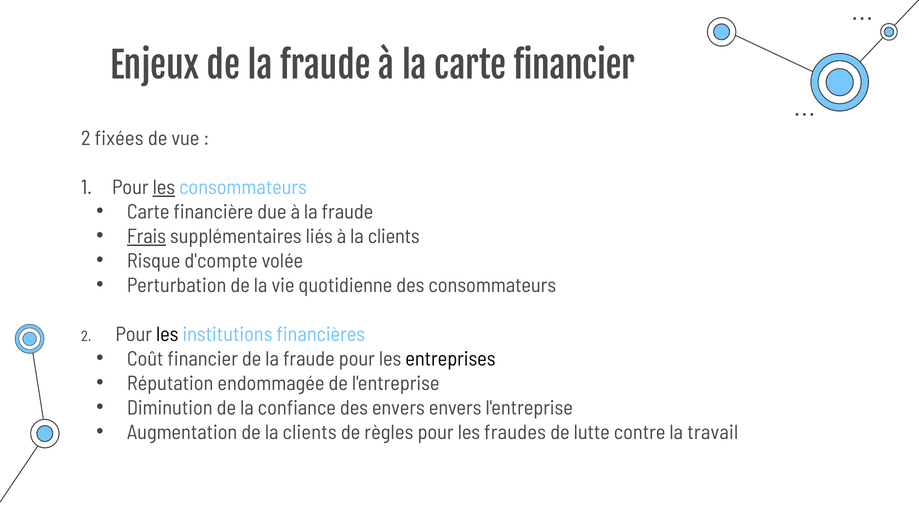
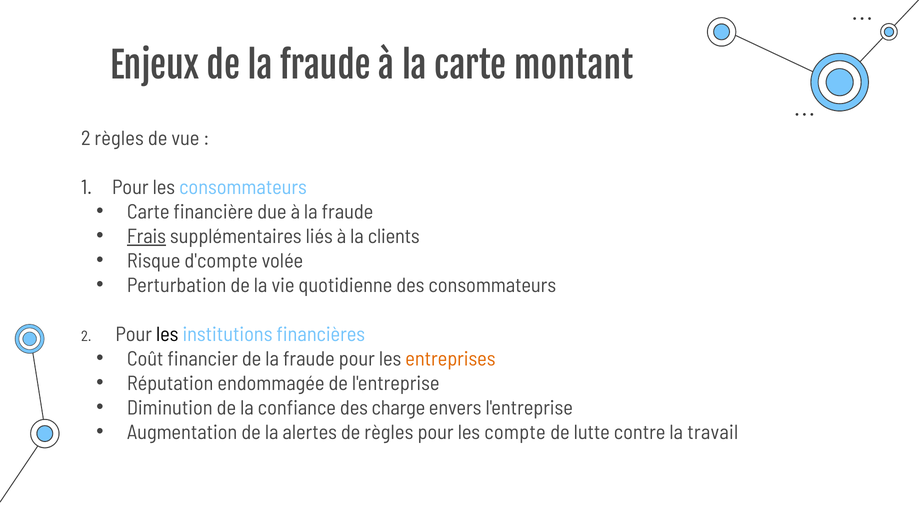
carte financier: financier -> montant
2 fixées: fixées -> règles
les at (164, 187) underline: present -> none
entreprises colour: black -> orange
des envers: envers -> charge
de la clients: clients -> alertes
fraudes: fraudes -> compte
